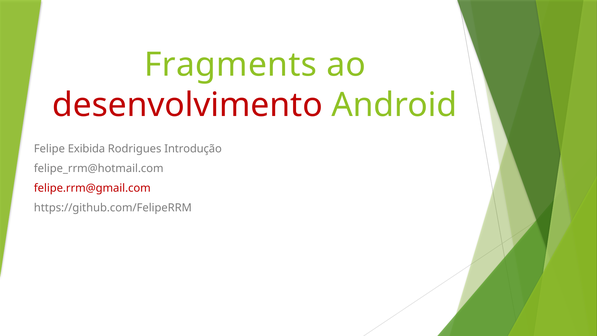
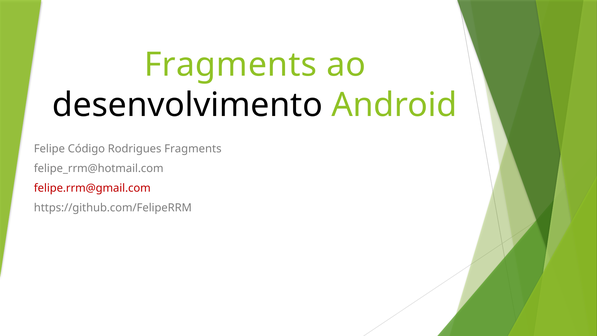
desenvolvimento colour: red -> black
Exibida: Exibida -> Código
Rodrigues Introdução: Introdução -> Fragments
